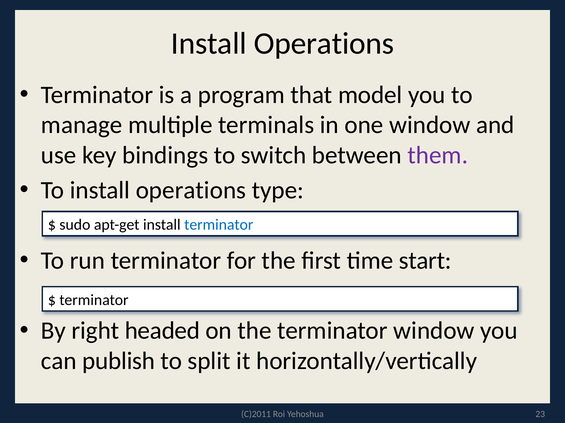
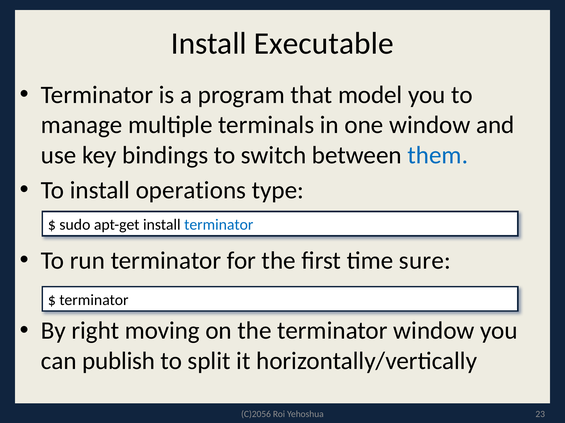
Operations at (324, 43): Operations -> Executable
them colour: purple -> blue
start: start -> sure
headed: headed -> moving
C)2011: C)2011 -> C)2056
